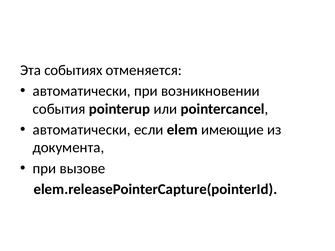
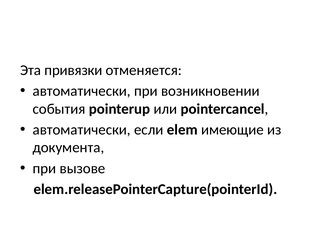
событиях: событиях -> привязки
